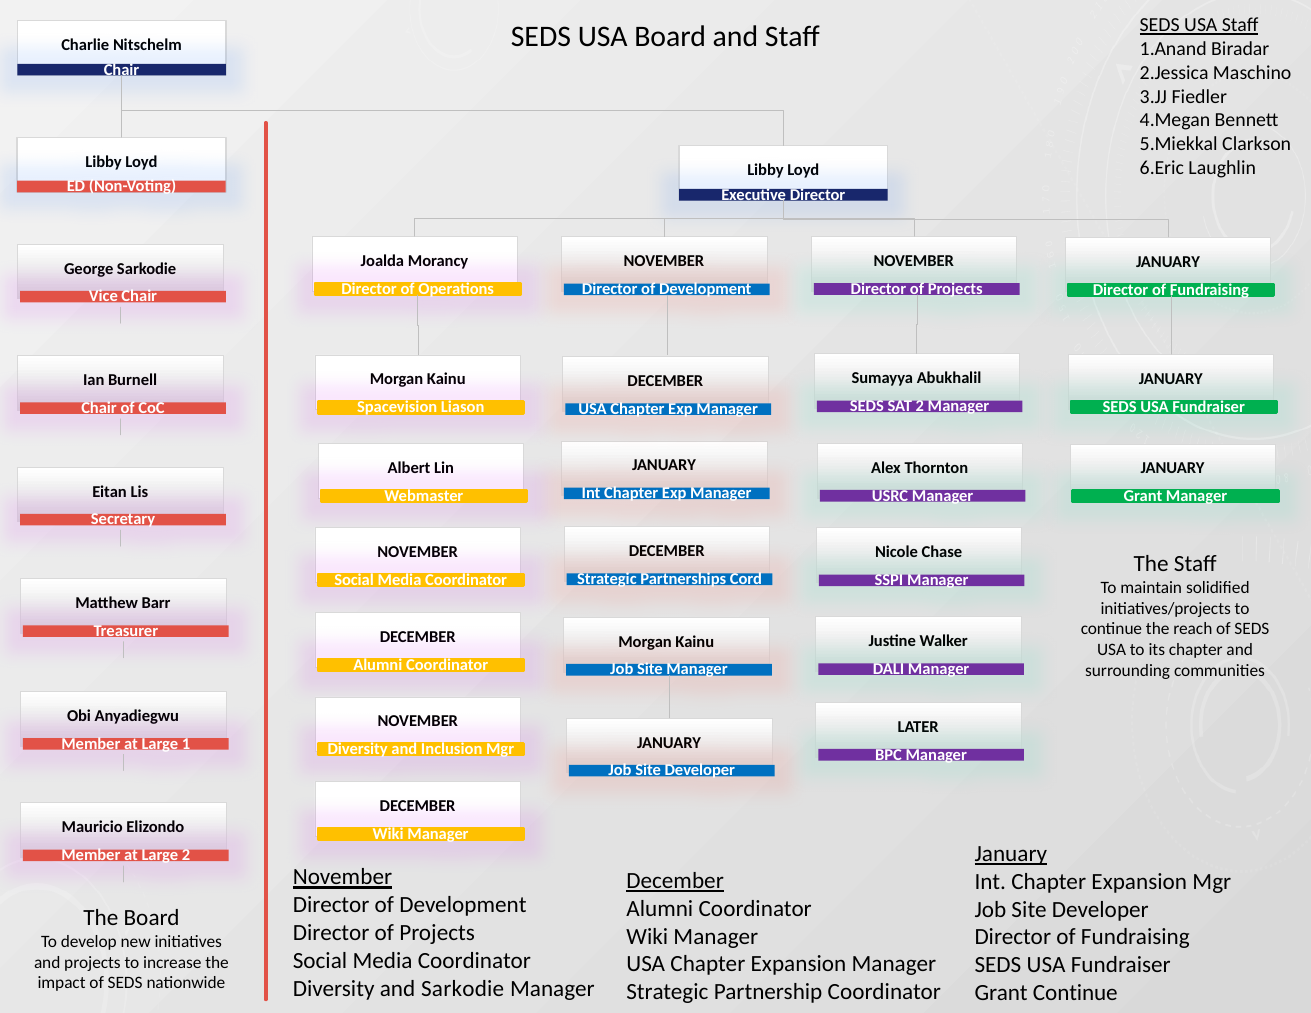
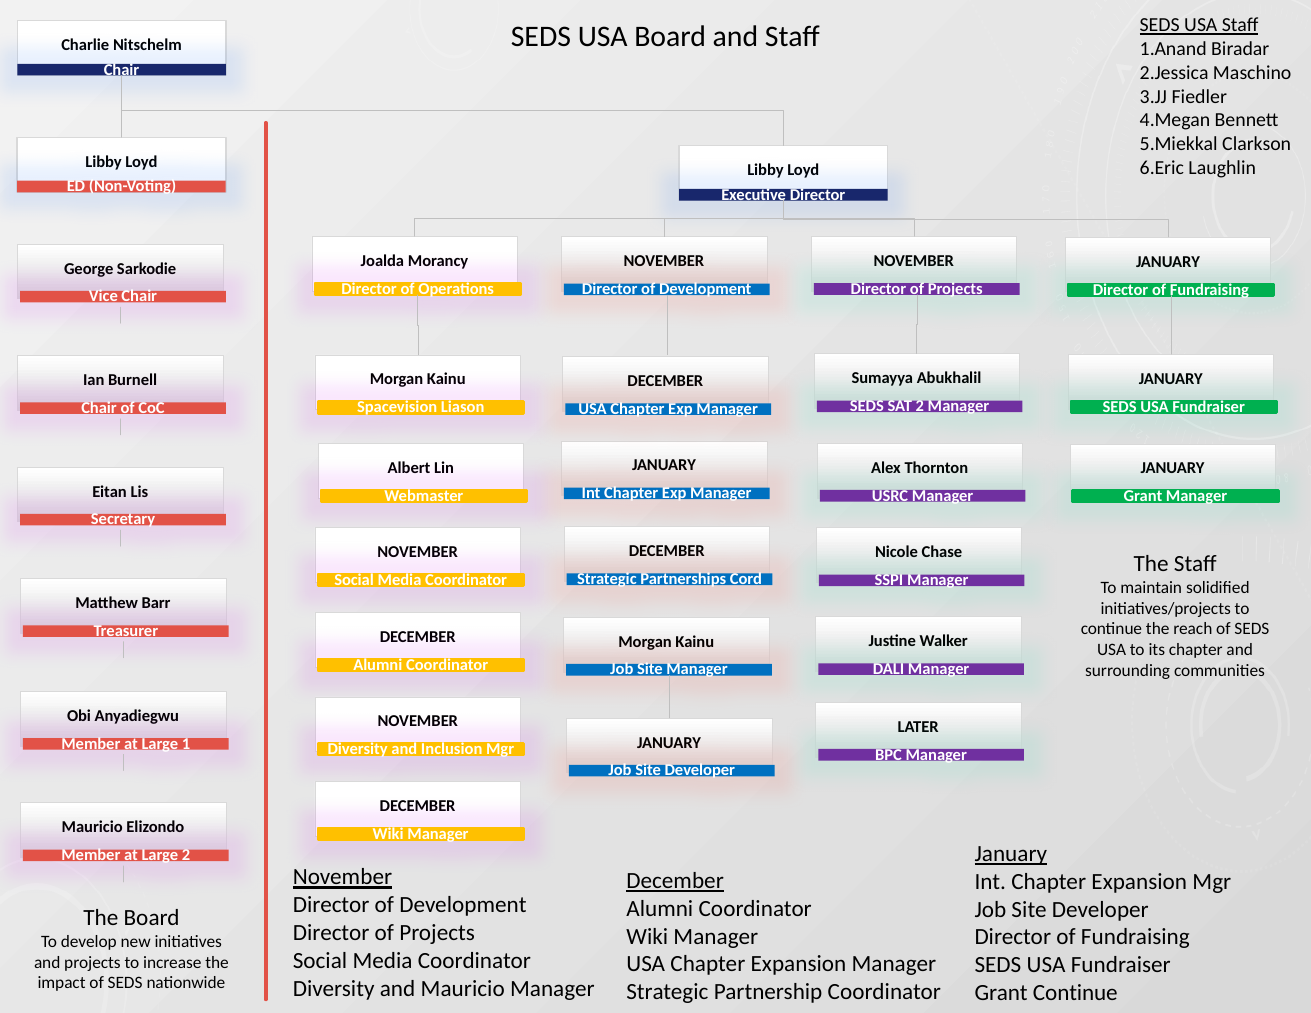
and Sarkodie: Sarkodie -> Mauricio
